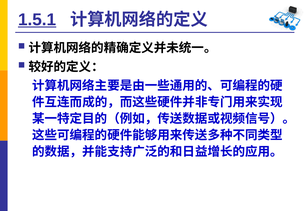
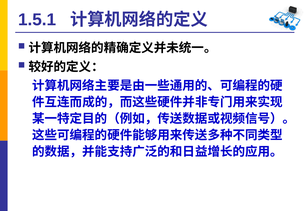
1.5.1 underline: present -> none
